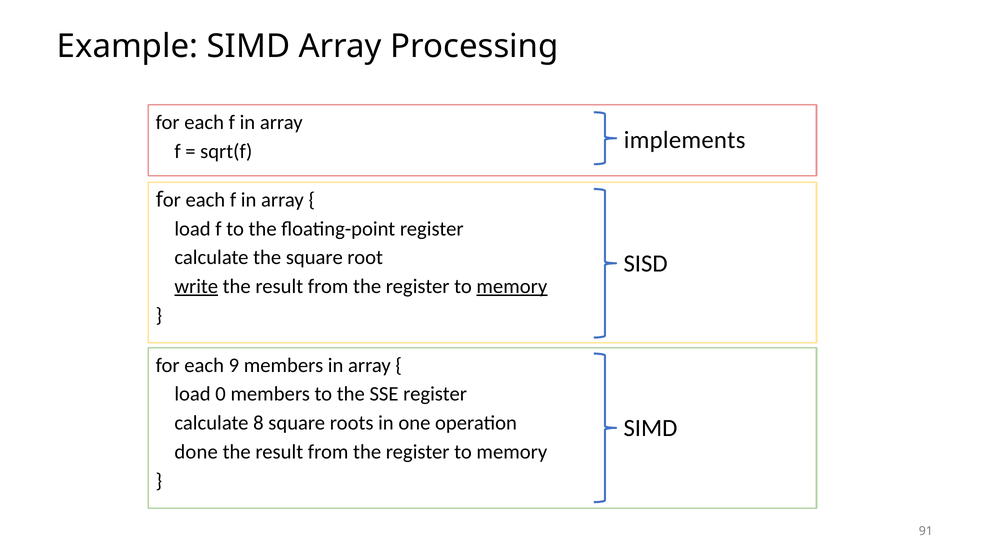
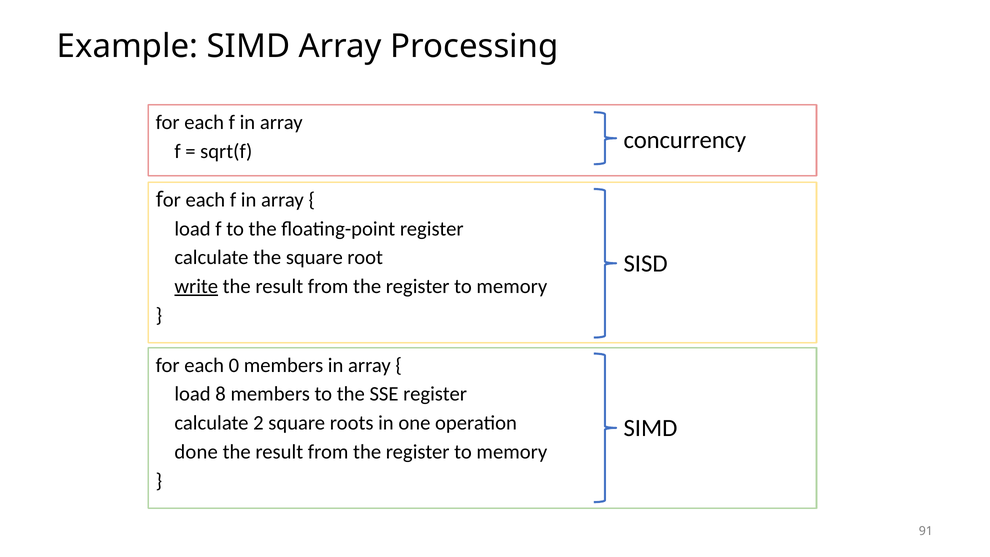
implements: implements -> concurrency
memory at (512, 286) underline: present -> none
9: 9 -> 0
0: 0 -> 8
8: 8 -> 2
